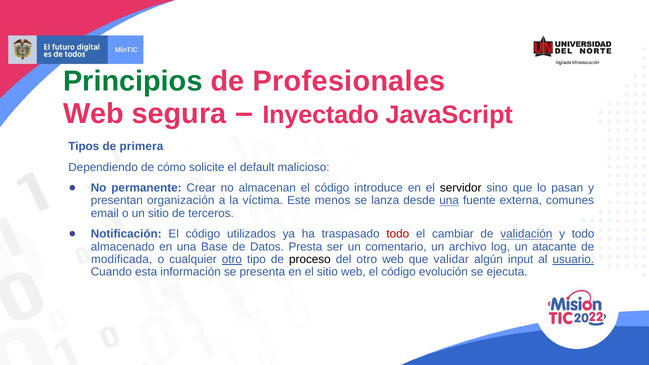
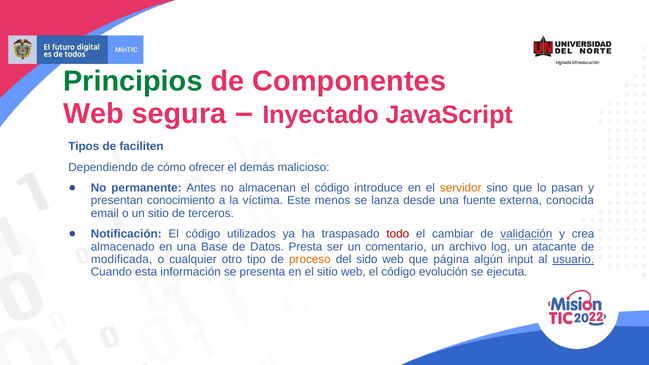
Profesionales: Profesionales -> Componentes
primera: primera -> faciliten
solicite: solicite -> ofrecer
default: default -> demás
Crear: Crear -> Antes
servidor colour: black -> orange
organización: organización -> conocimiento
una at (449, 201) underline: present -> none
comunes: comunes -> conocida
y todo: todo -> crea
otro at (232, 259) underline: present -> none
proceso colour: black -> orange
del otro: otro -> sido
validar: validar -> página
